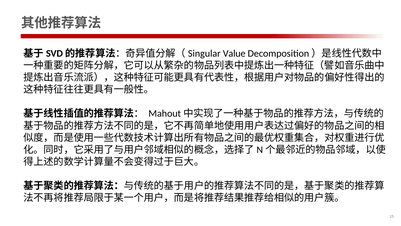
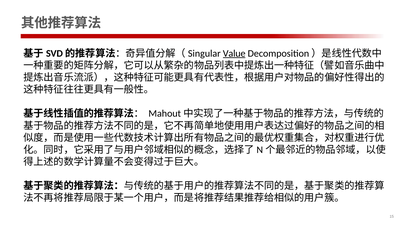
Value underline: none -> present
